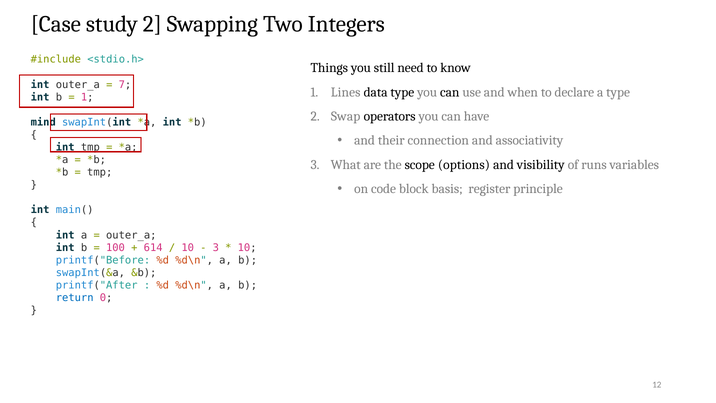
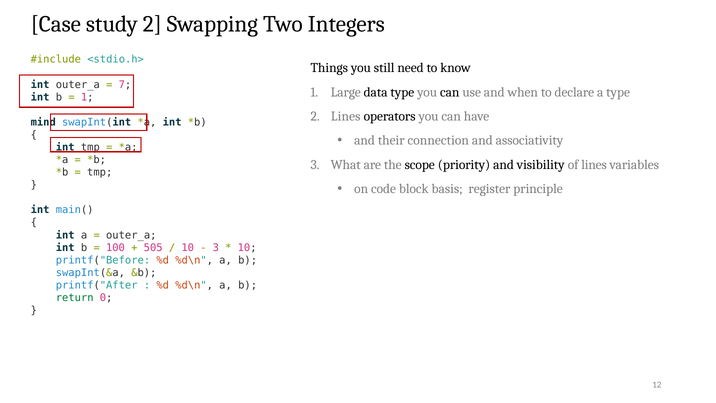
Lines: Lines -> Large
2 Swap: Swap -> Lines
options: options -> priority
of runs: runs -> lines
614: 614 -> 505
return colour: blue -> green
